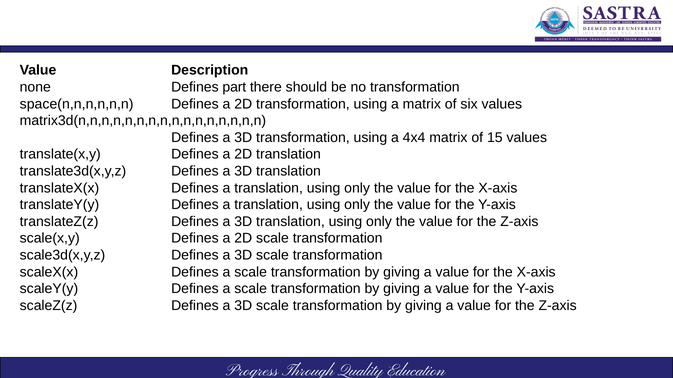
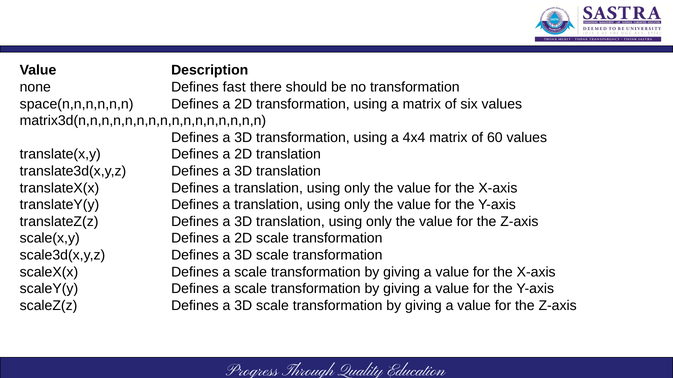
part: part -> fast
15: 15 -> 60
